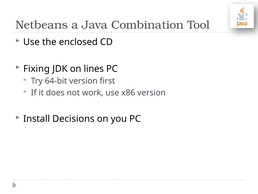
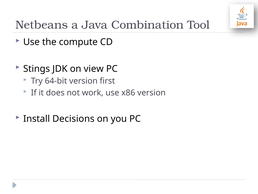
enclosed: enclosed -> compute
Fixing: Fixing -> Stings
lines: lines -> view
